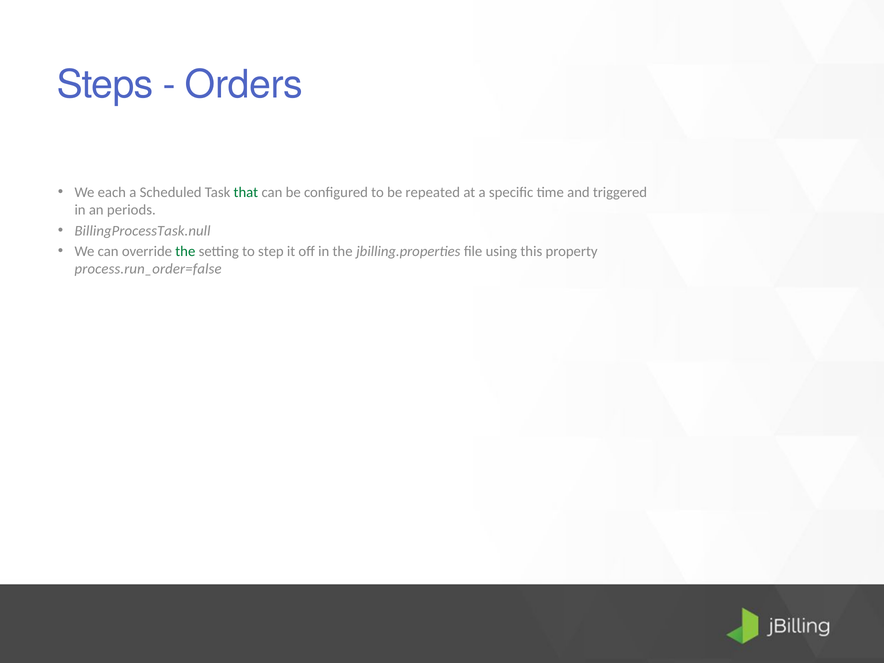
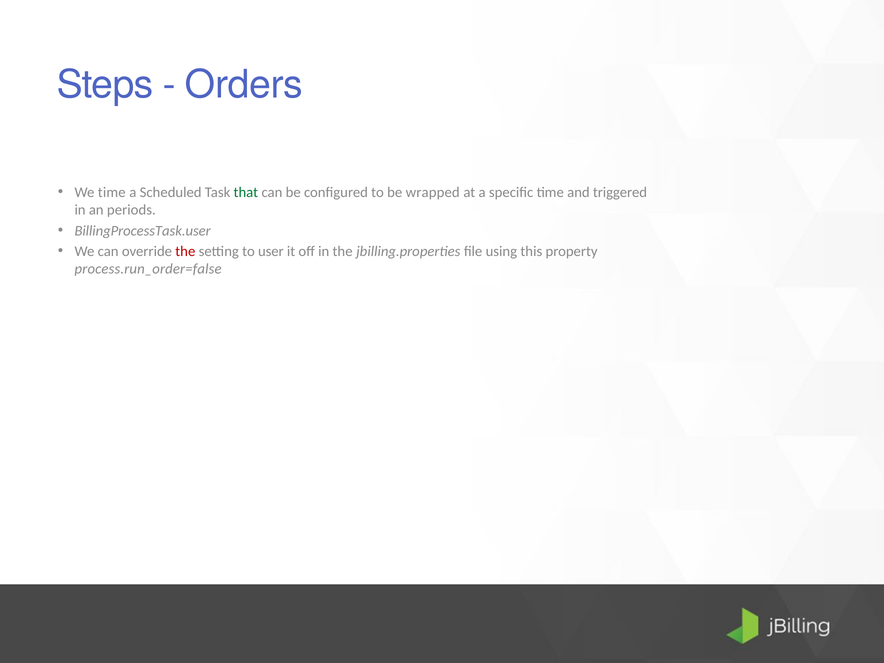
We each: each -> time
repeated: repeated -> wrapped
BillingProcessTask.null: BillingProcessTask.null -> BillingProcessTask.user
the at (185, 251) colour: green -> red
step: step -> user
